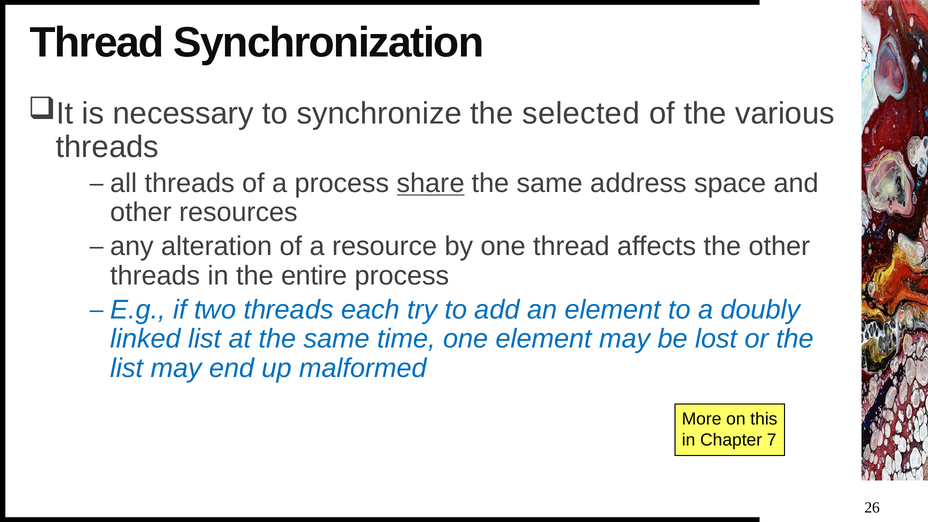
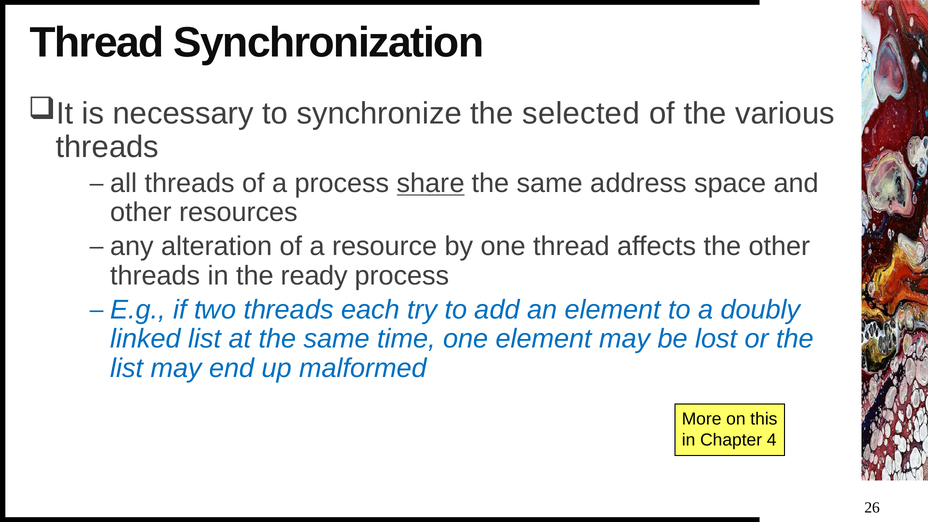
entire: entire -> ready
7: 7 -> 4
